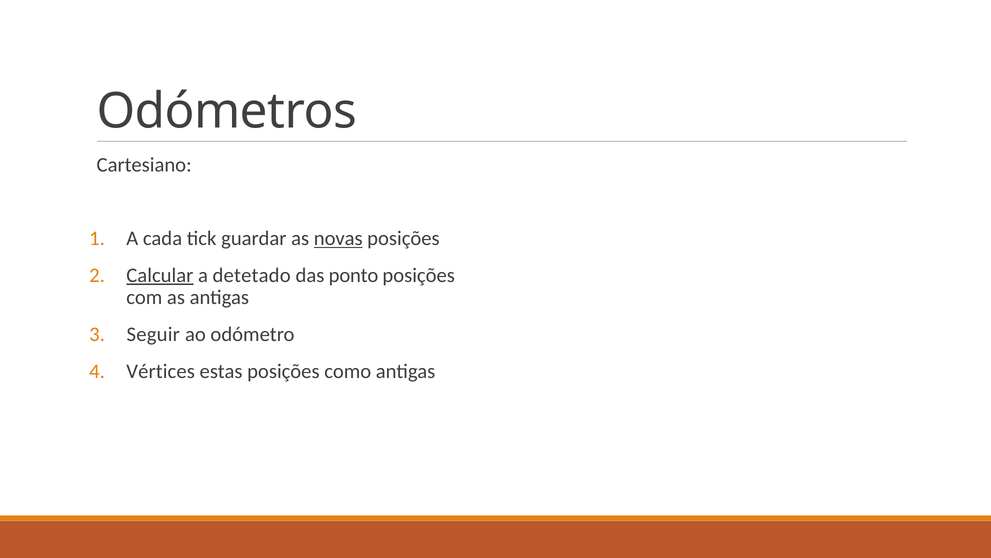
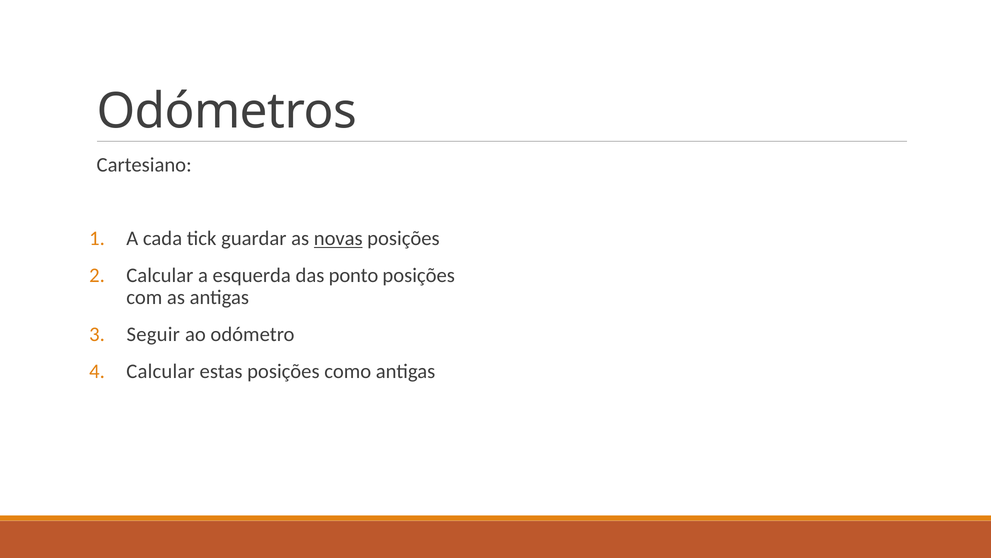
Calcular at (160, 275) underline: present -> none
detetado: detetado -> esquerda
Vértices at (161, 371): Vértices -> Calcular
